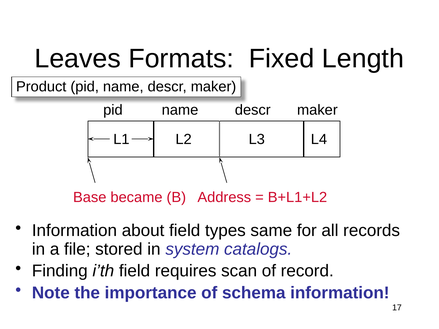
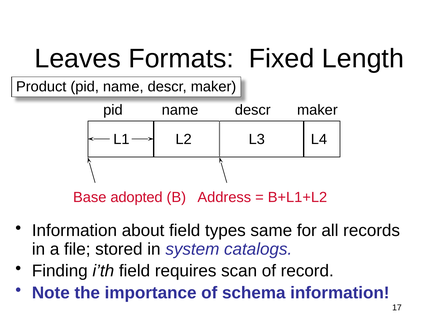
became: became -> adopted
